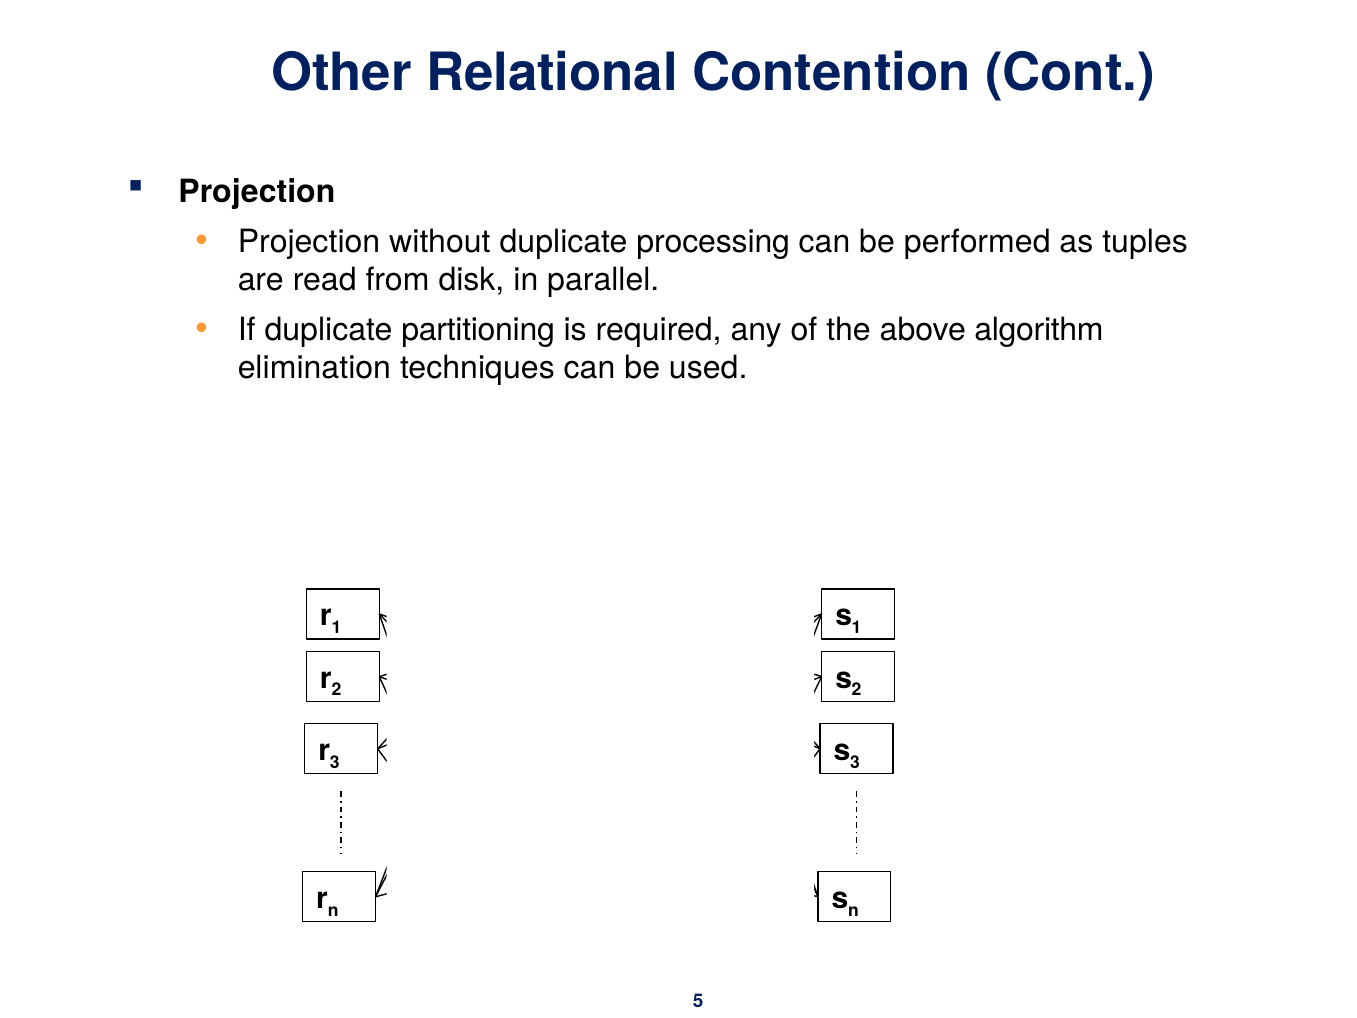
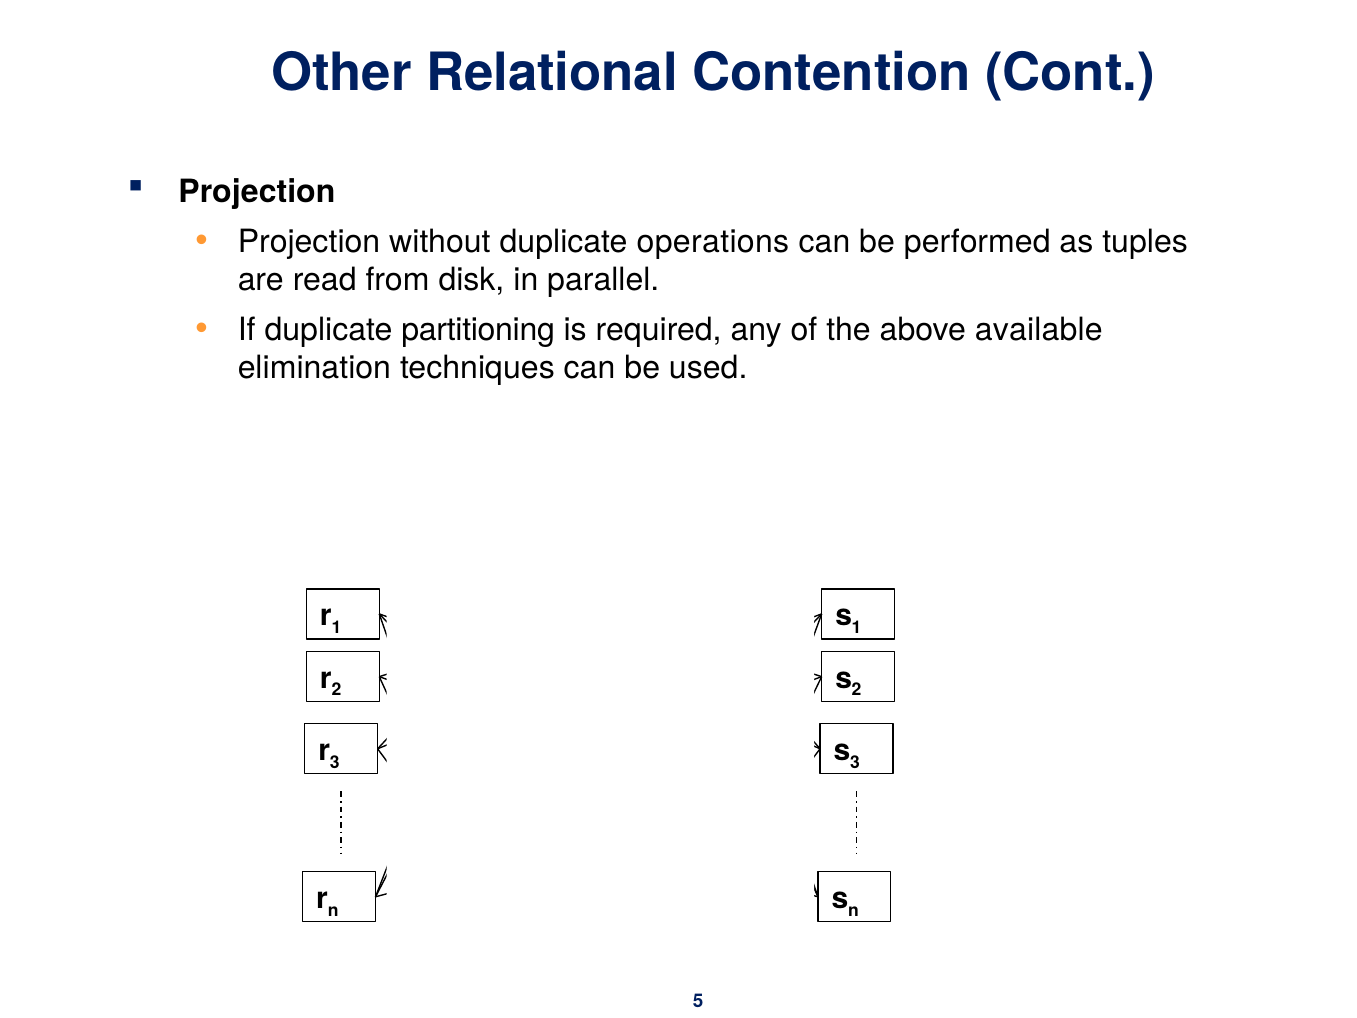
processing: processing -> operations
algorithm: algorithm -> available
